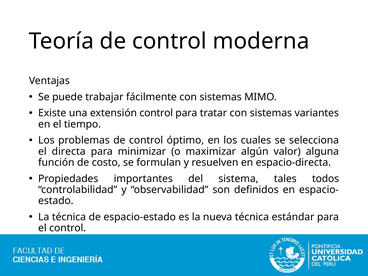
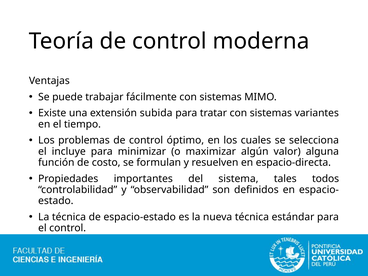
extensión control: control -> subida
directa: directa -> incluye
